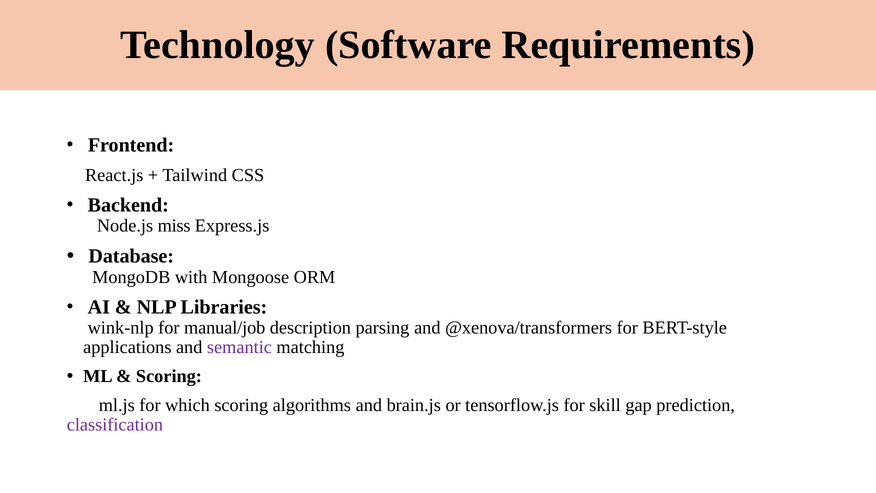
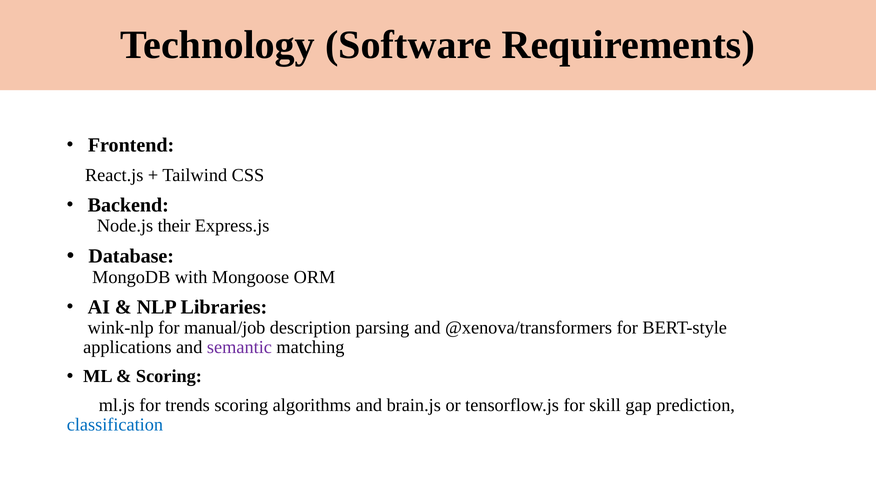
miss: miss -> their
which: which -> trends
classification colour: purple -> blue
